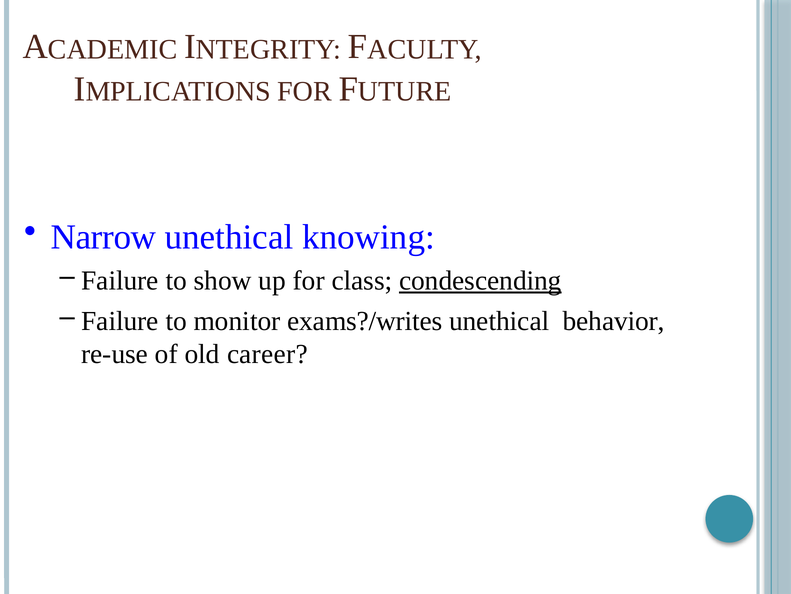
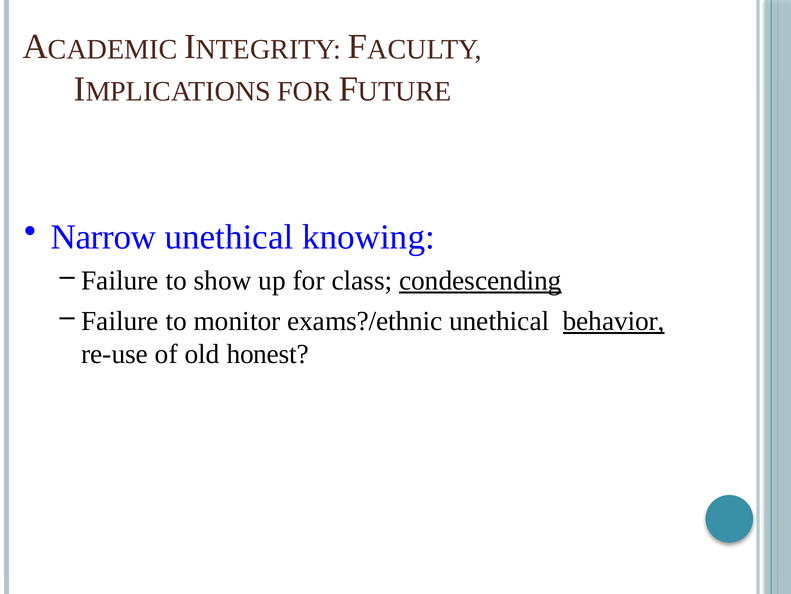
exams?/writes: exams?/writes -> exams?/ethnic
behavior underline: none -> present
career: career -> honest
